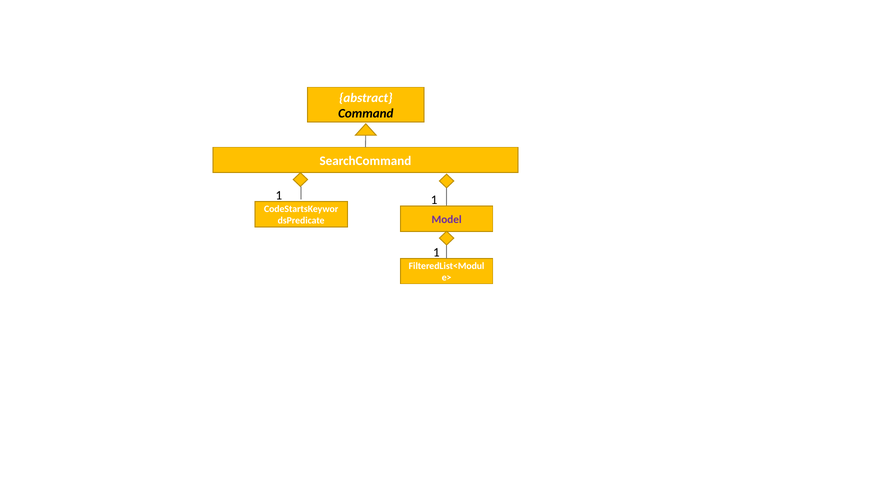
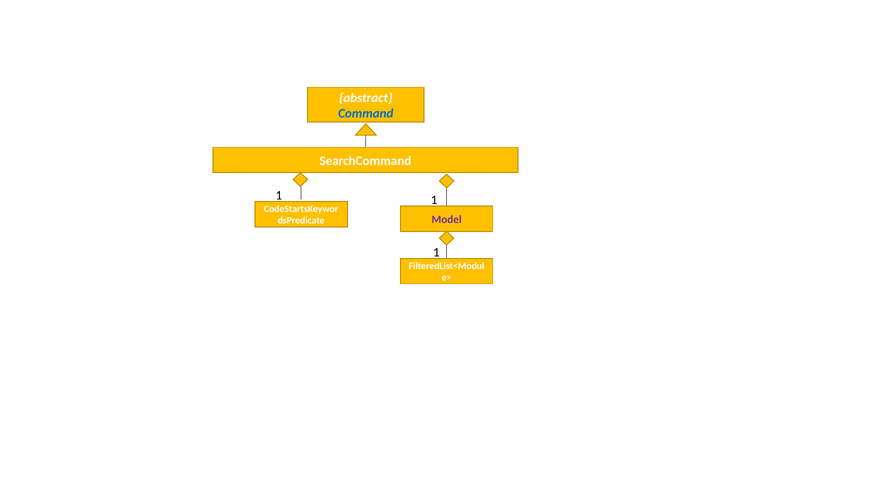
Command colour: black -> blue
